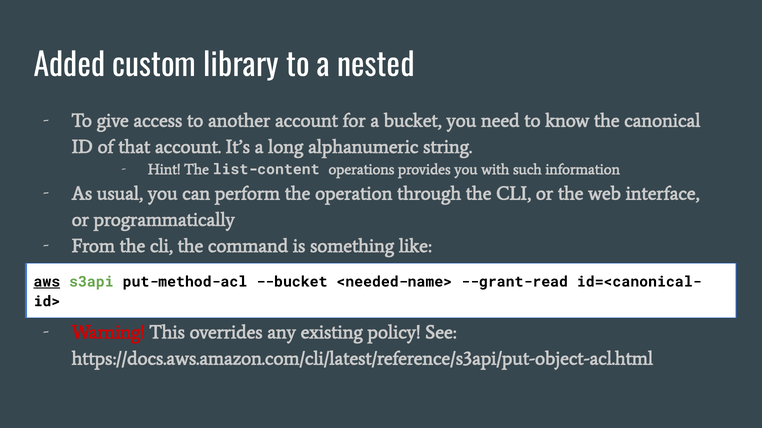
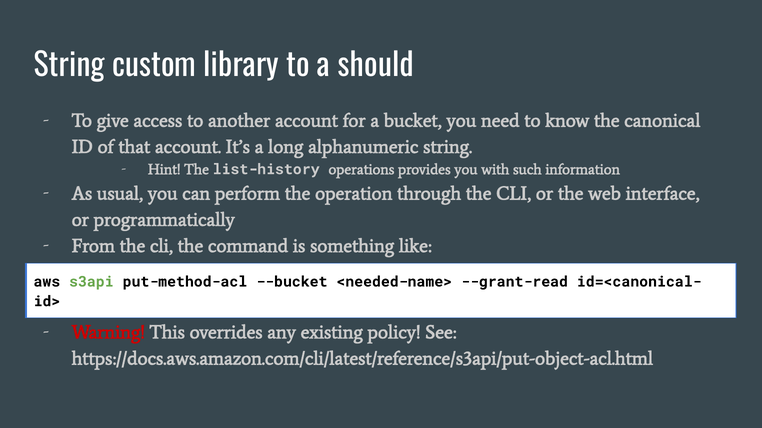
Added at (69, 66): Added -> String
nested: nested -> should
list-content: list-content -> list-history
aws underline: present -> none
